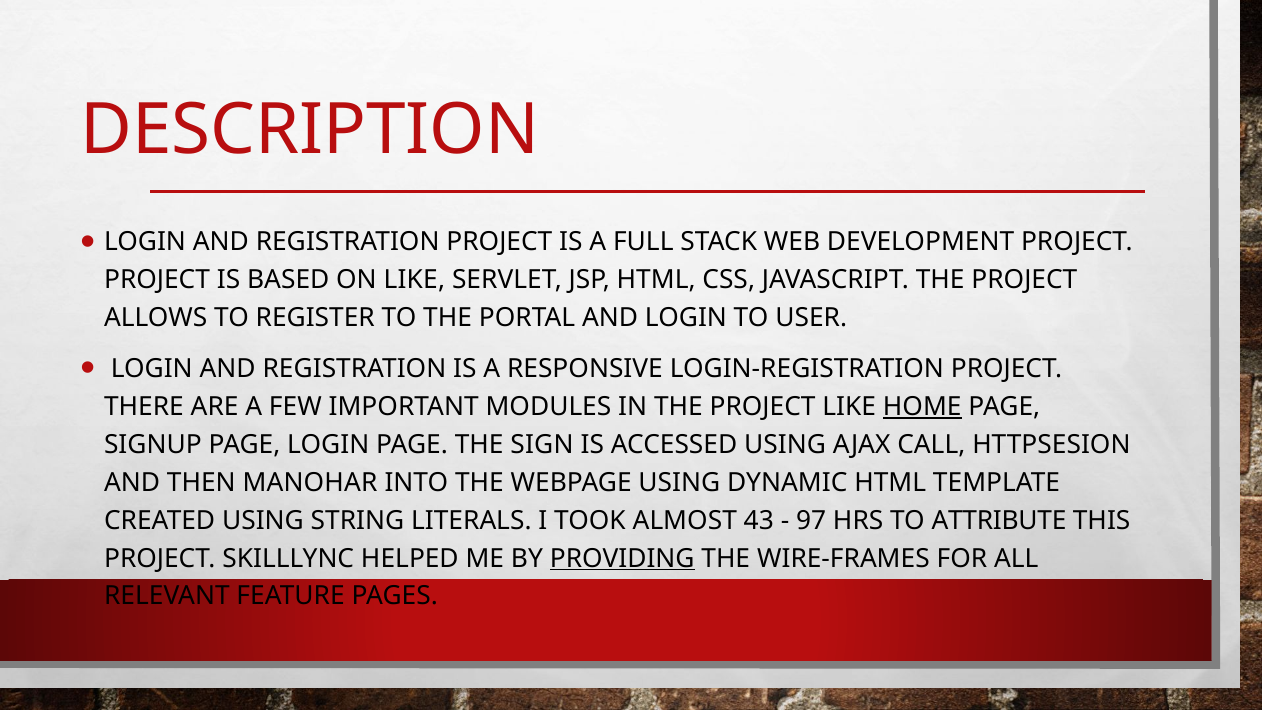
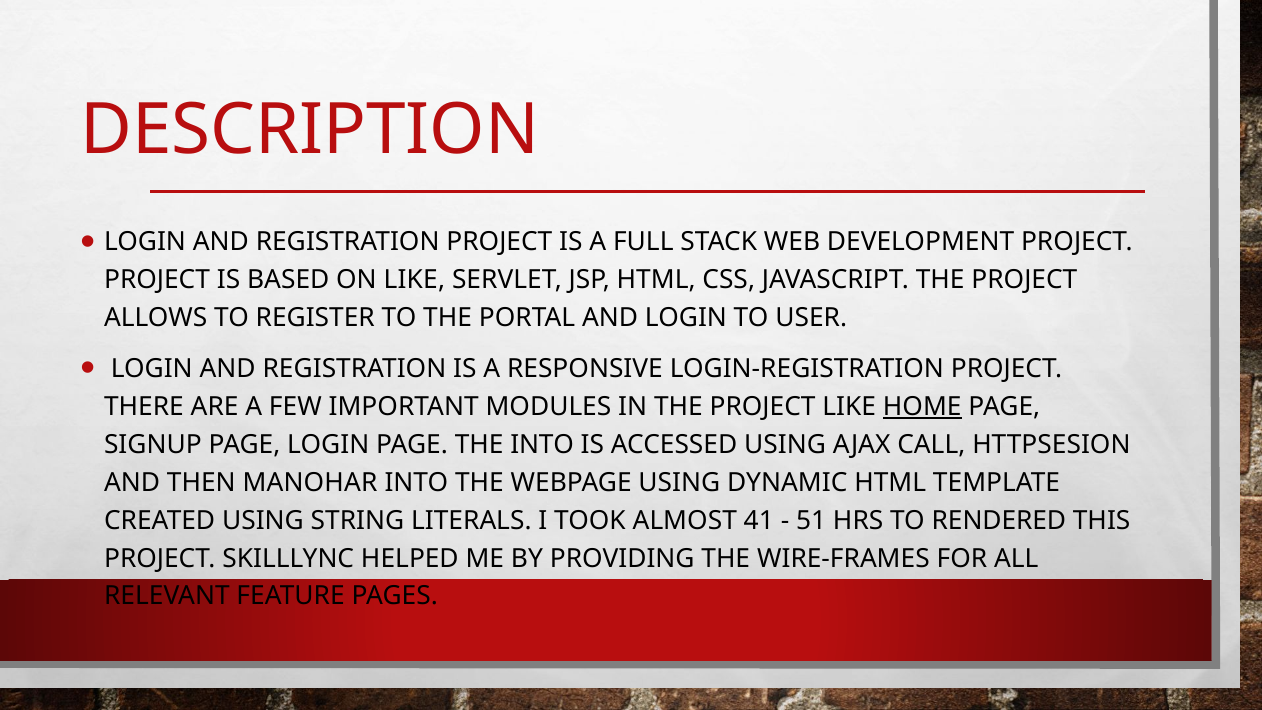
THE SIGN: SIGN -> INTO
43: 43 -> 41
97: 97 -> 51
ATTRIBUTE: ATTRIBUTE -> RENDERED
PROVIDING underline: present -> none
